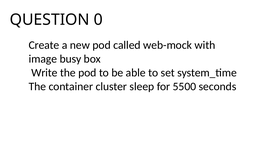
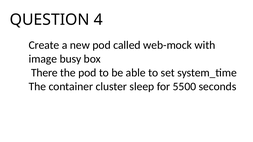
0: 0 -> 4
Write: Write -> There
